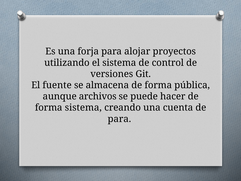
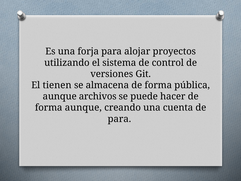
fuente: fuente -> tienen
forma sistema: sistema -> aunque
